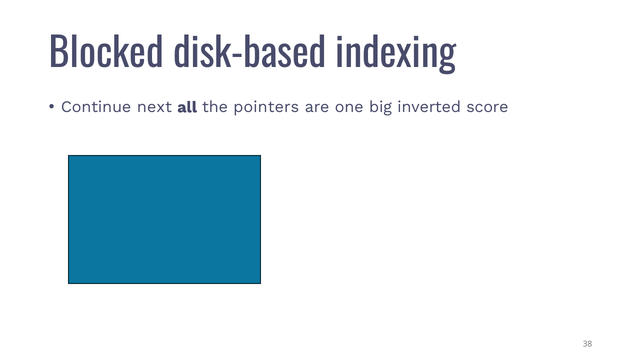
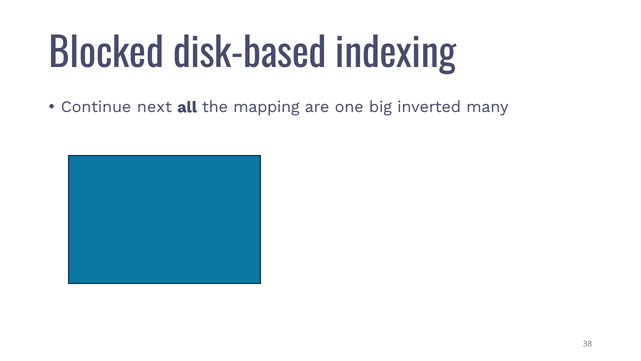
pointers: pointers -> mapping
score: score -> many
